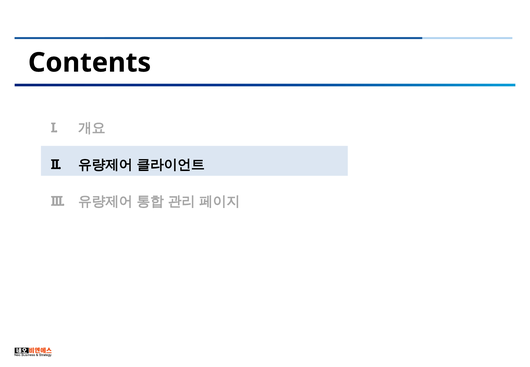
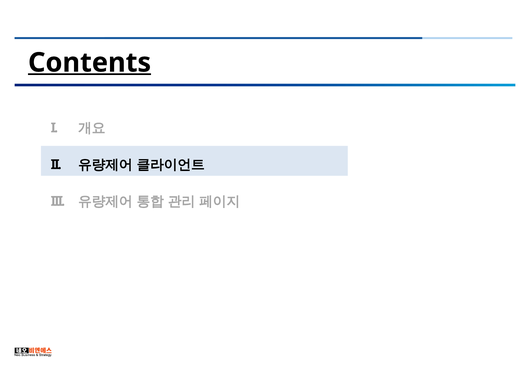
Contents underline: none -> present
